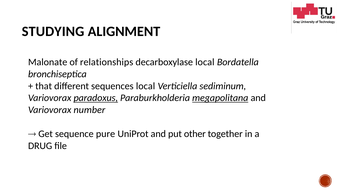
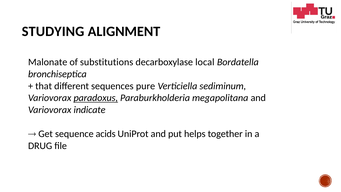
relationships: relationships -> substitutions
sequences local: local -> pure
megapolitana underline: present -> none
number: number -> indicate
pure: pure -> acids
other: other -> helps
